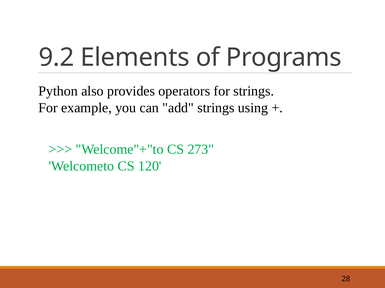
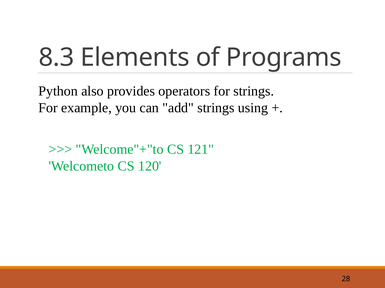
9.2: 9.2 -> 8.3
273: 273 -> 121
